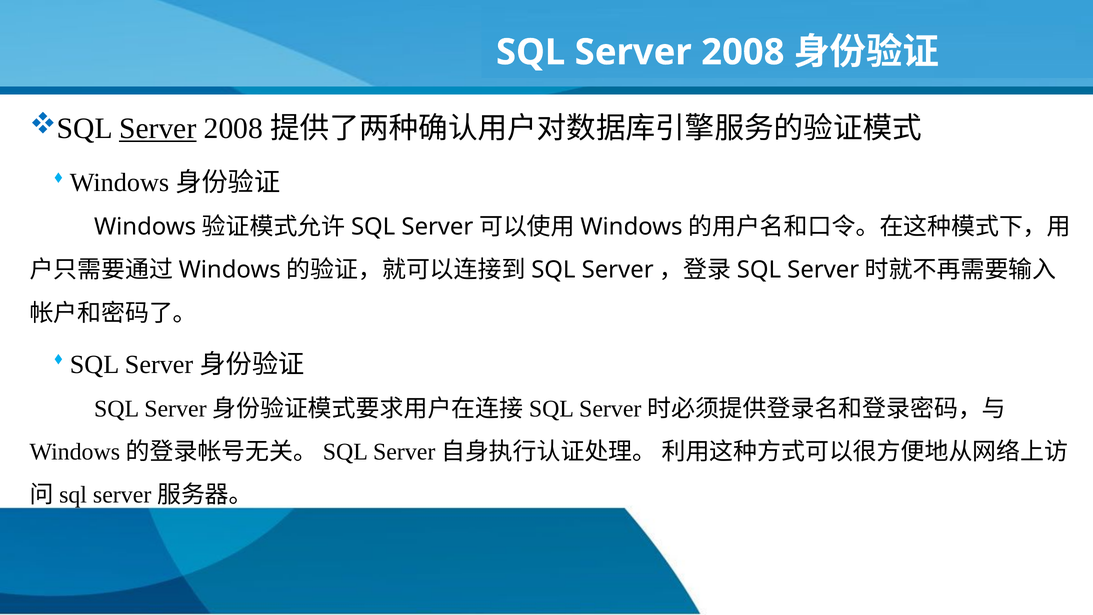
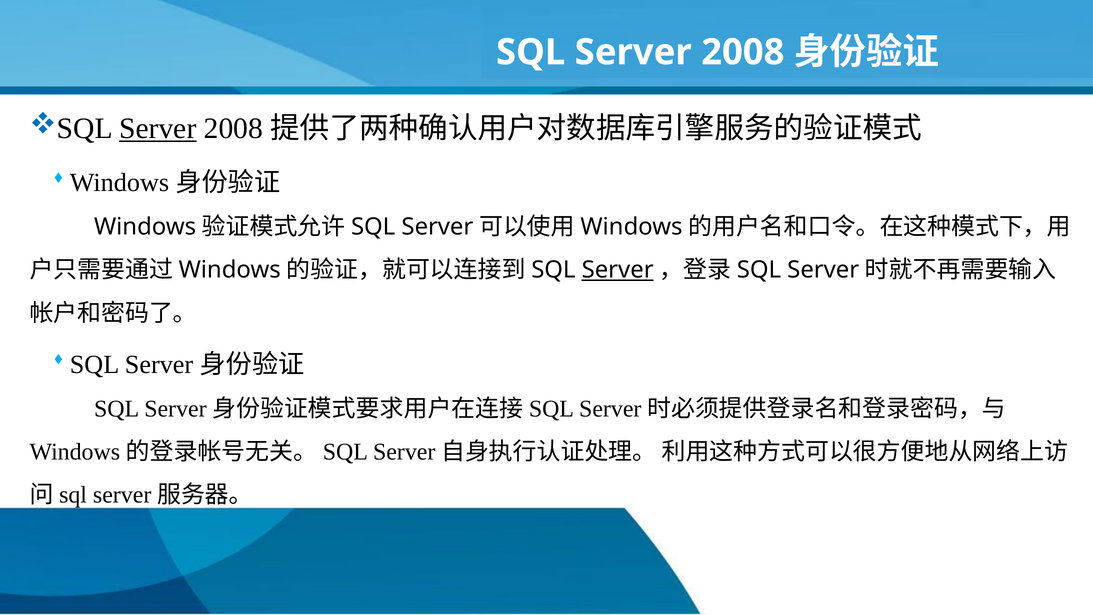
Server at (618, 270) underline: none -> present
